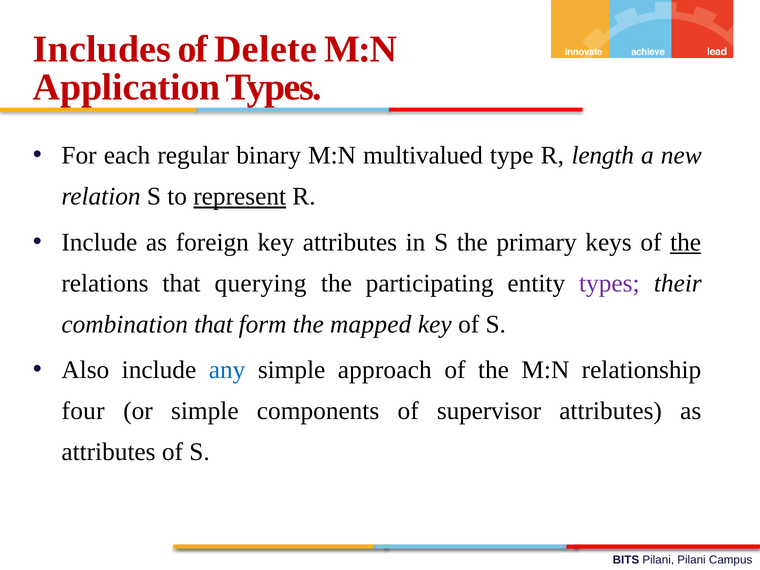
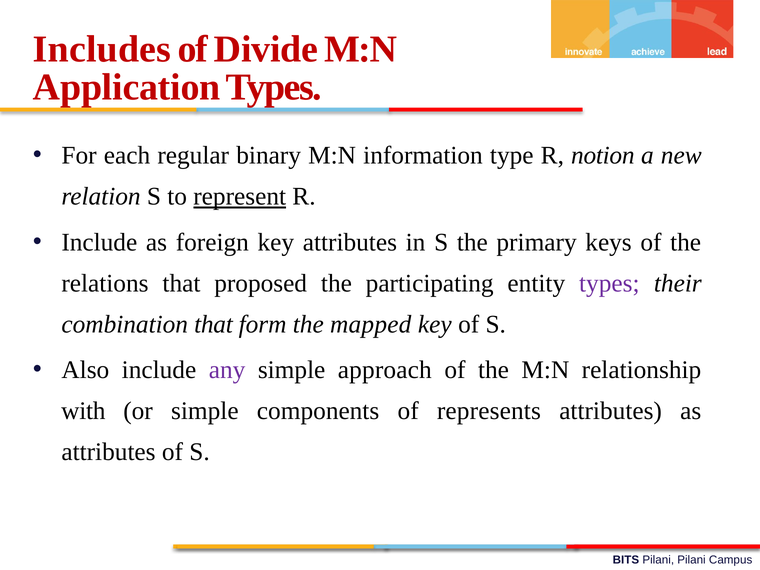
Delete: Delete -> Divide
multivalued: multivalued -> information
length: length -> notion
the at (686, 242) underline: present -> none
querying: querying -> proposed
any colour: blue -> purple
four: four -> with
supervisor: supervisor -> represents
